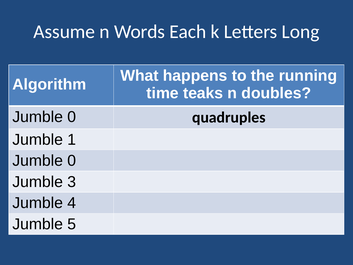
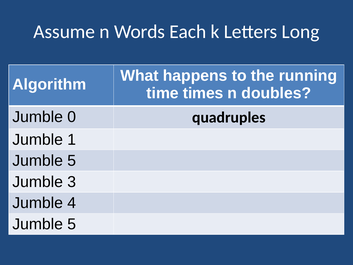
teaks: teaks -> times
0 at (72, 161): 0 -> 5
